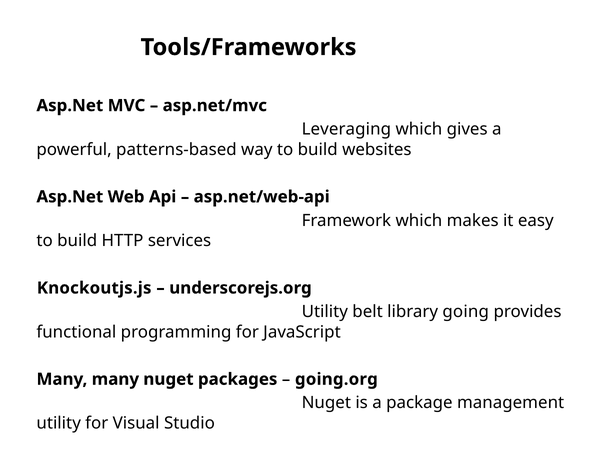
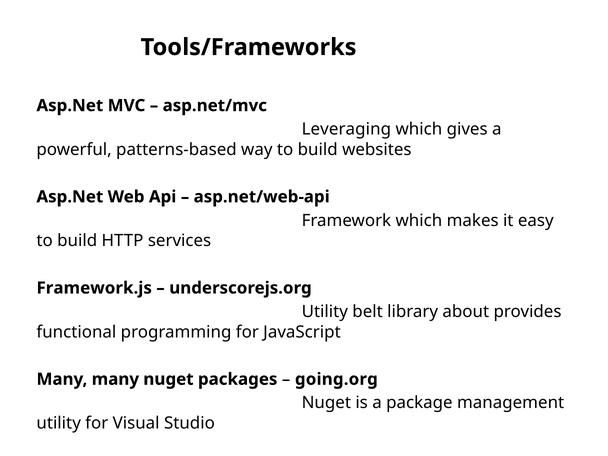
Knockoutjs.js: Knockoutjs.js -> Framework.js
going: going -> about
